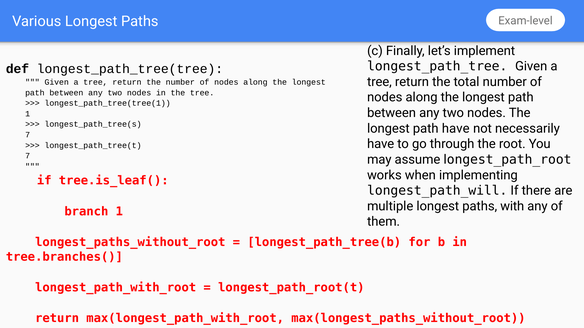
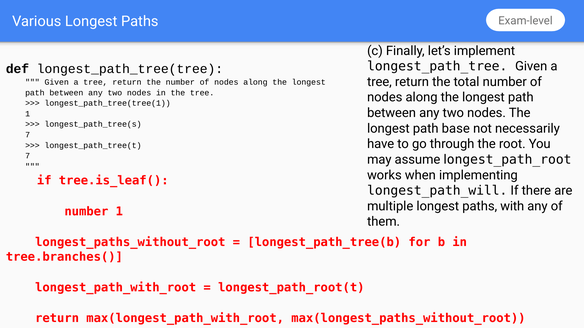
path have: have -> base
branch at (86, 212): branch -> number
